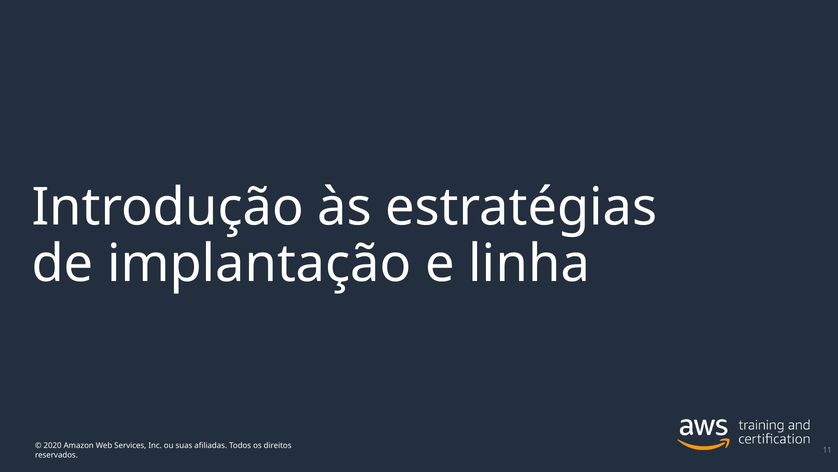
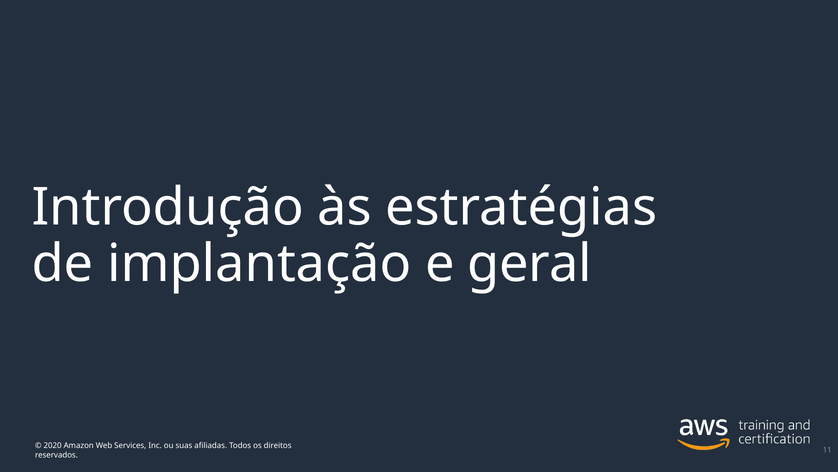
linha: linha -> geral
